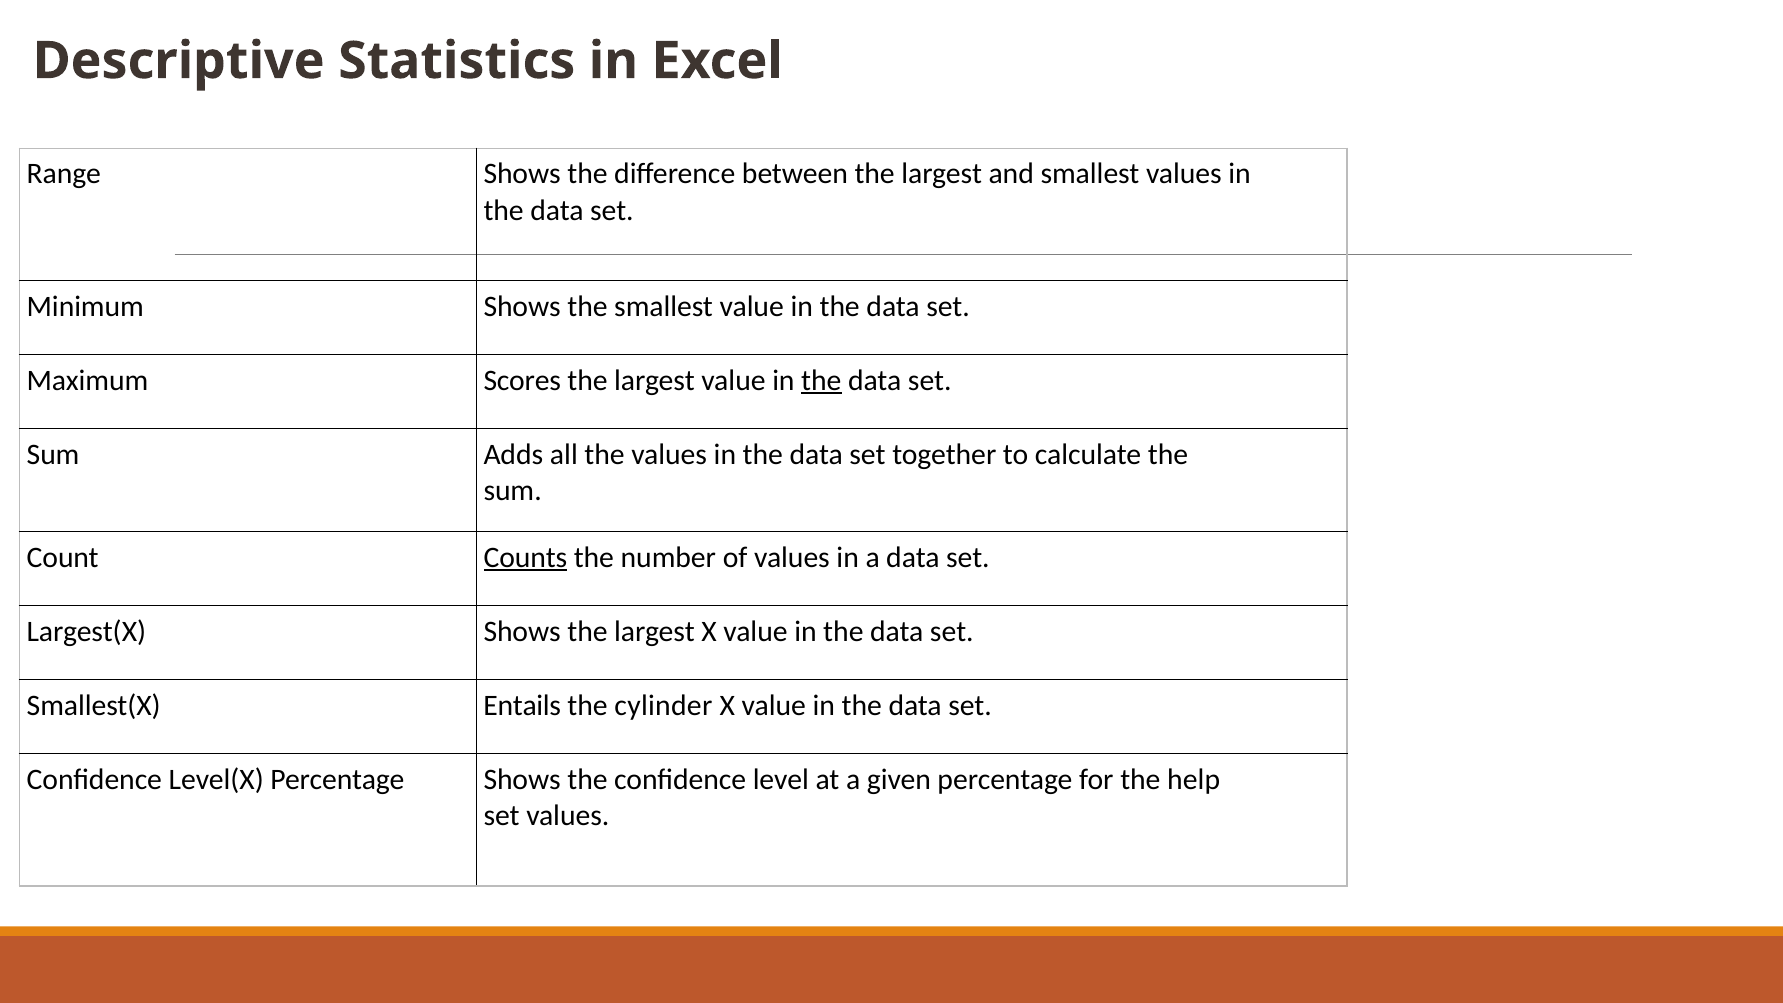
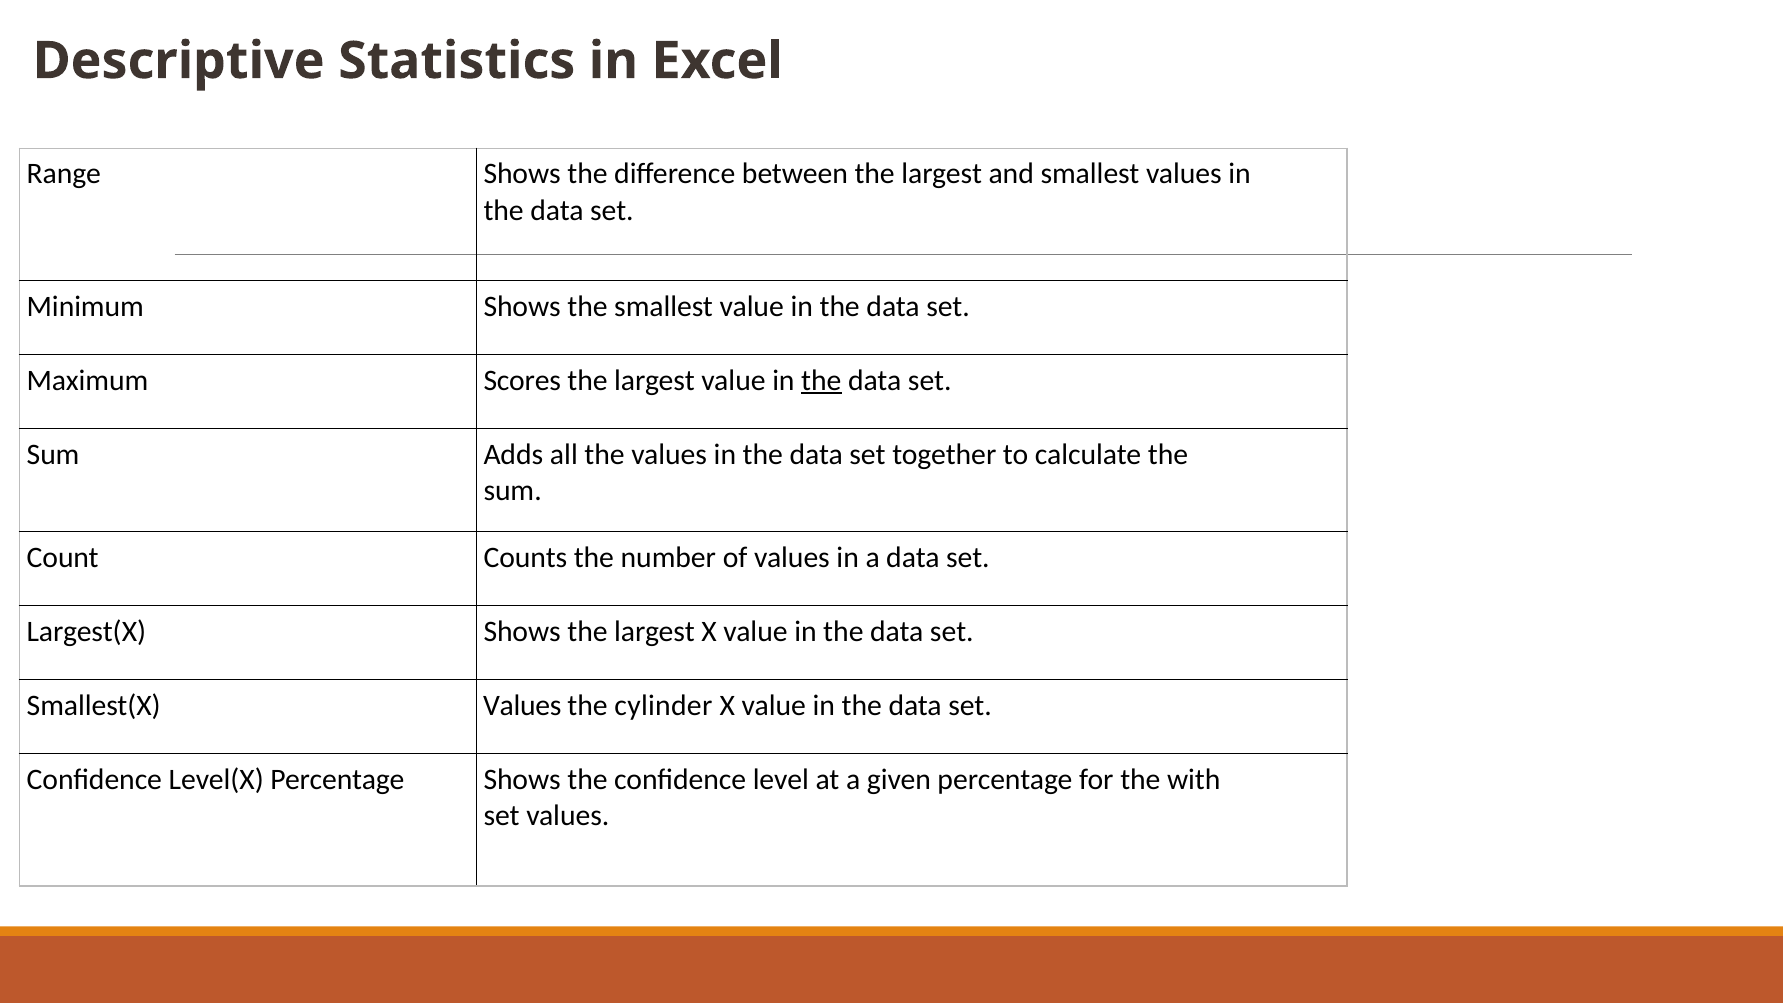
Counts underline: present -> none
Smallest(X Entails: Entails -> Values
help: help -> with
